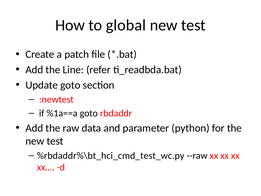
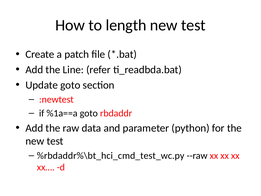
global: global -> length
